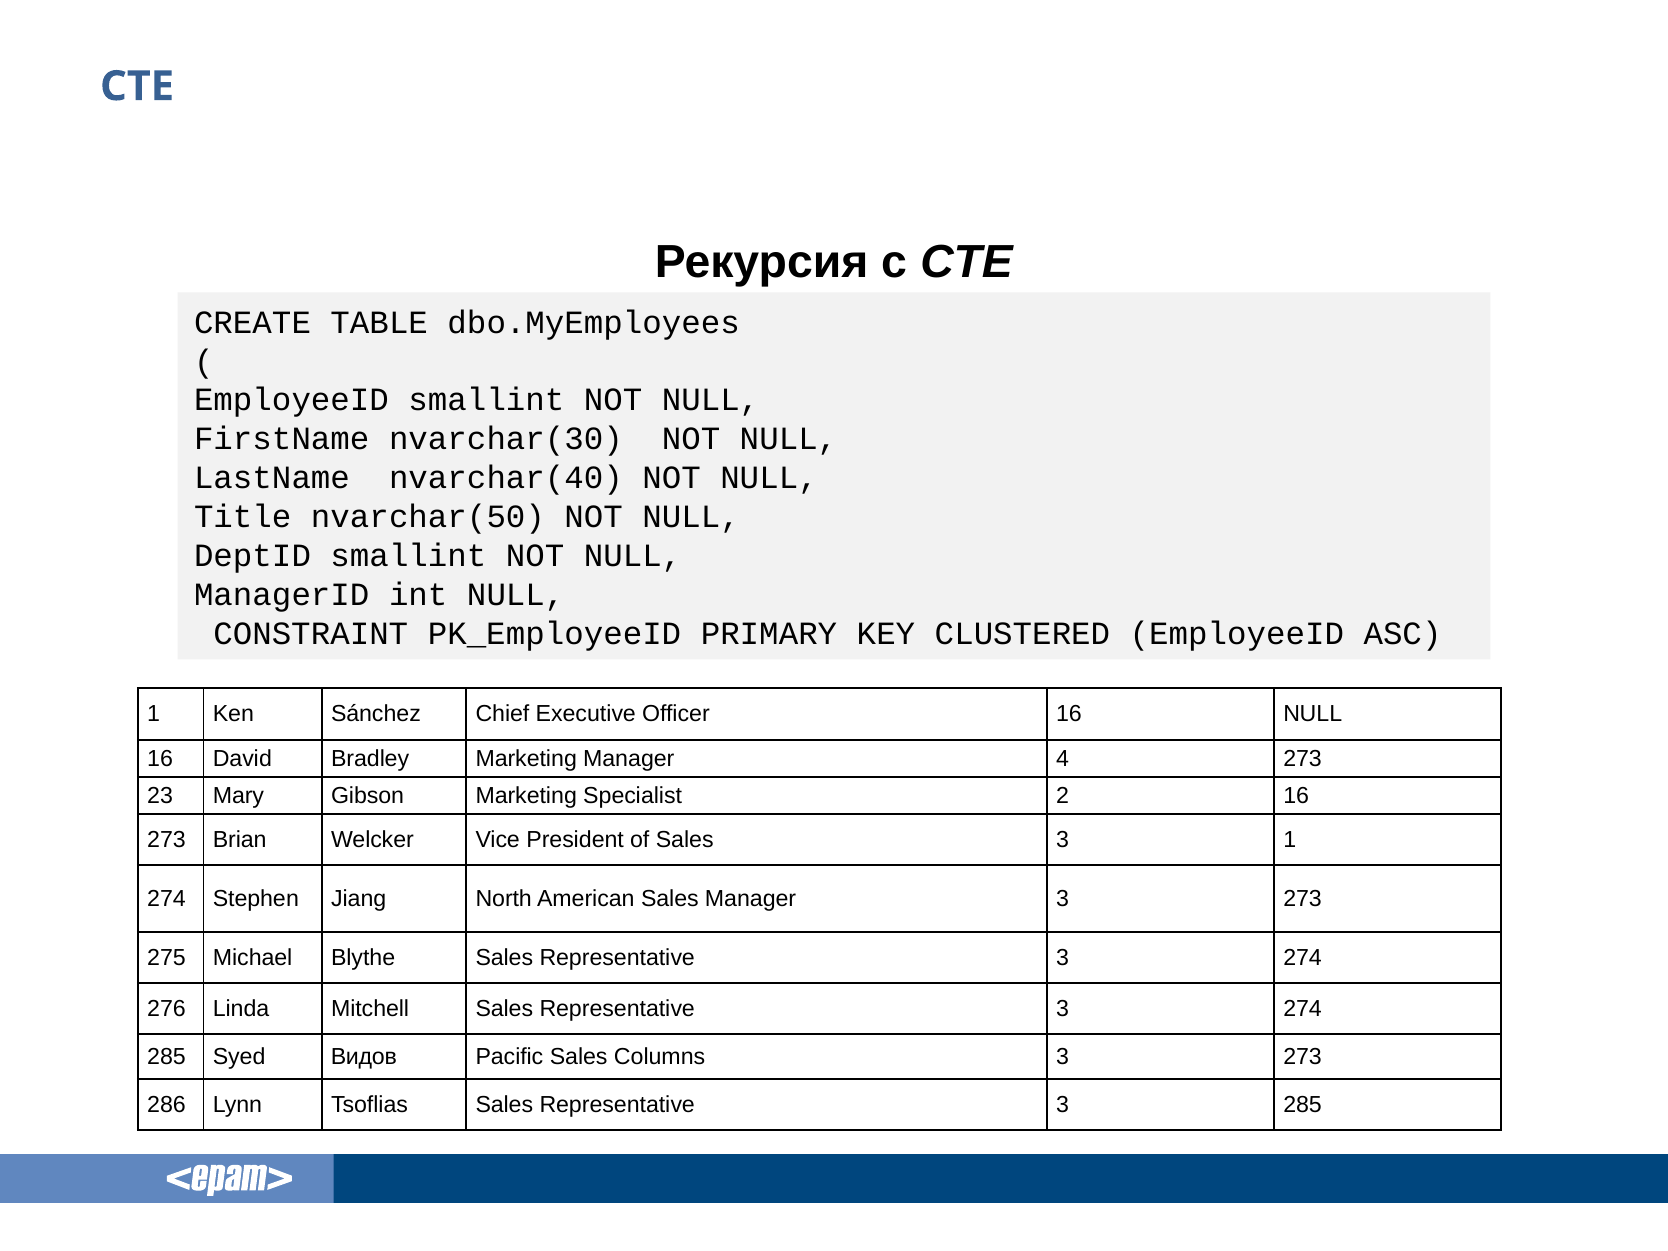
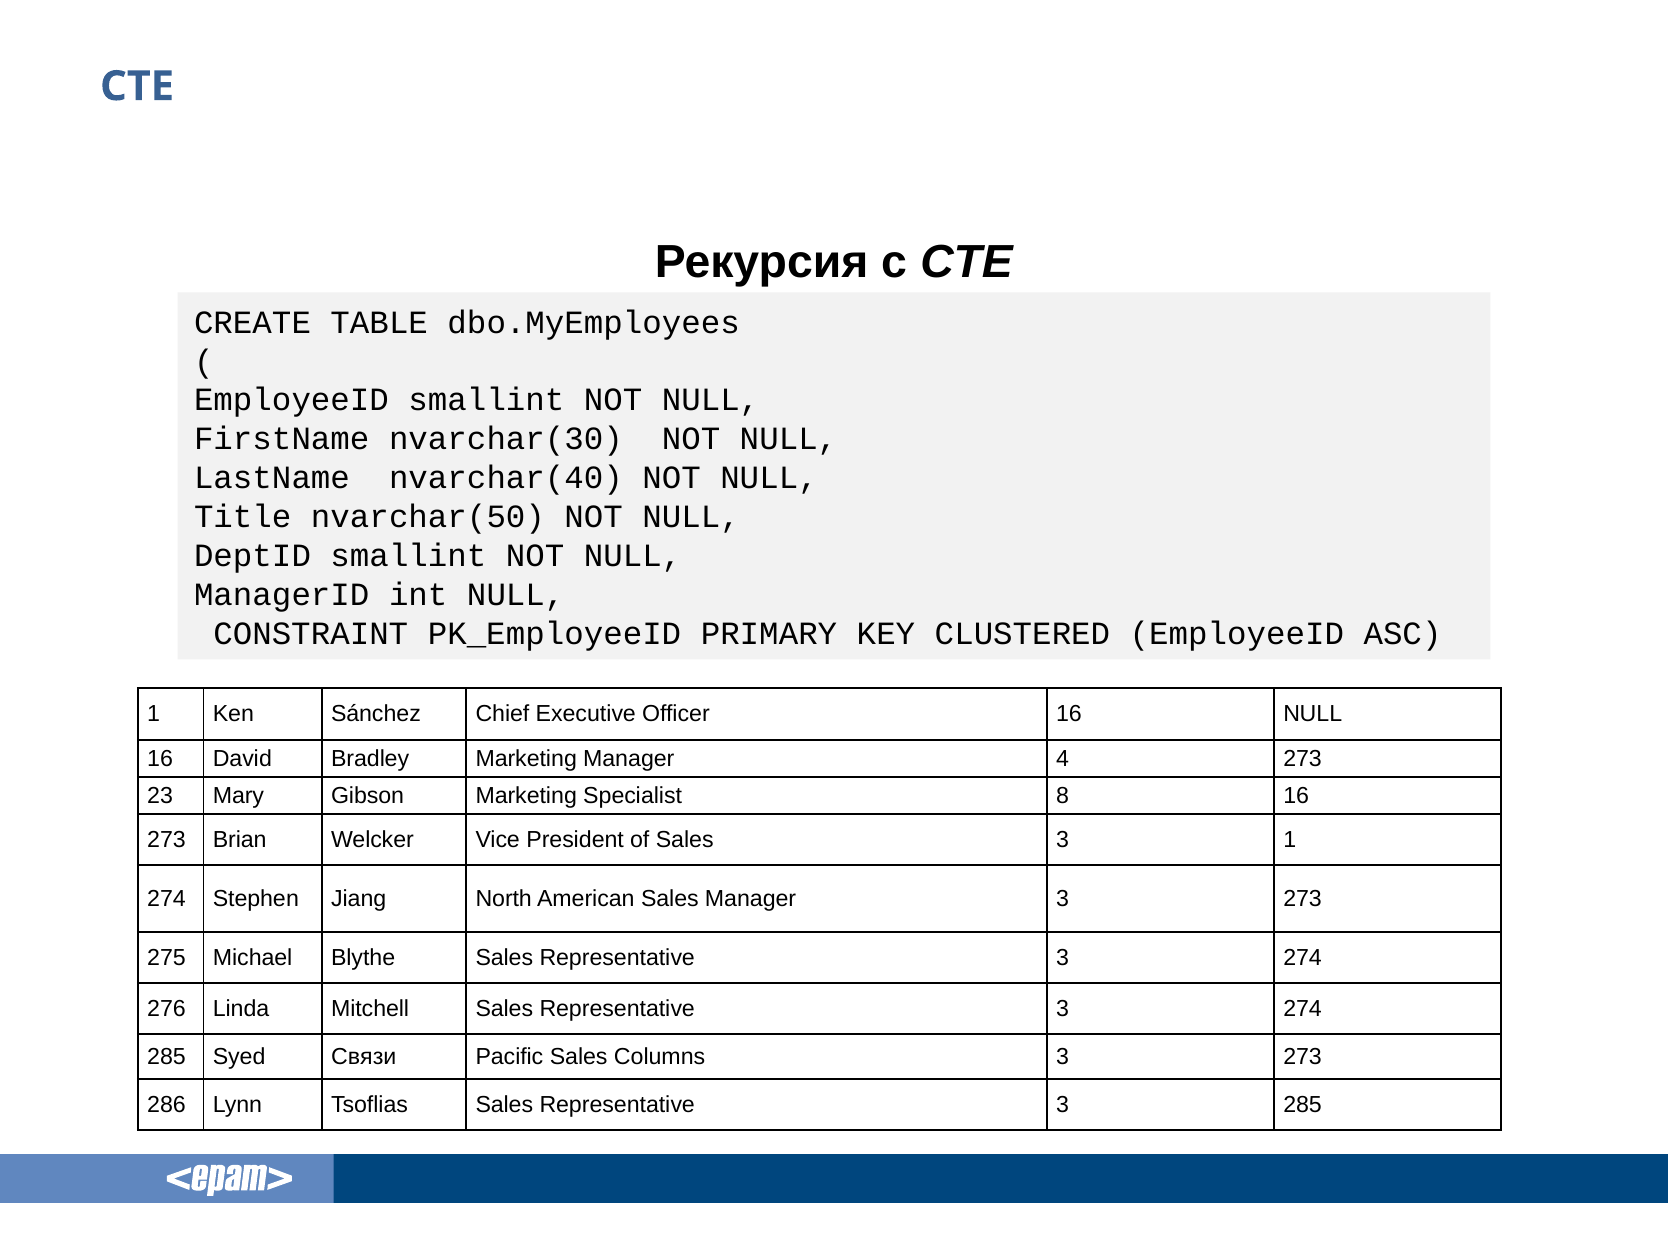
2: 2 -> 8
Видов: Видов -> Связи
